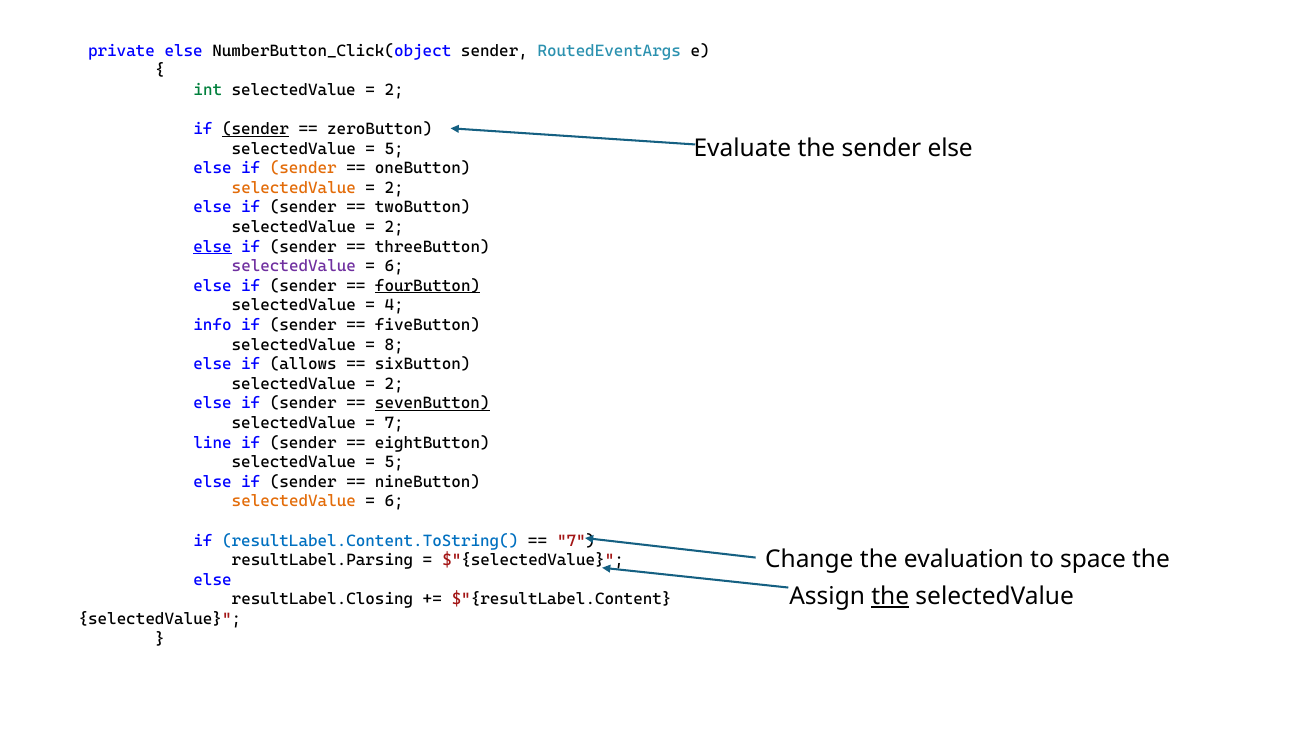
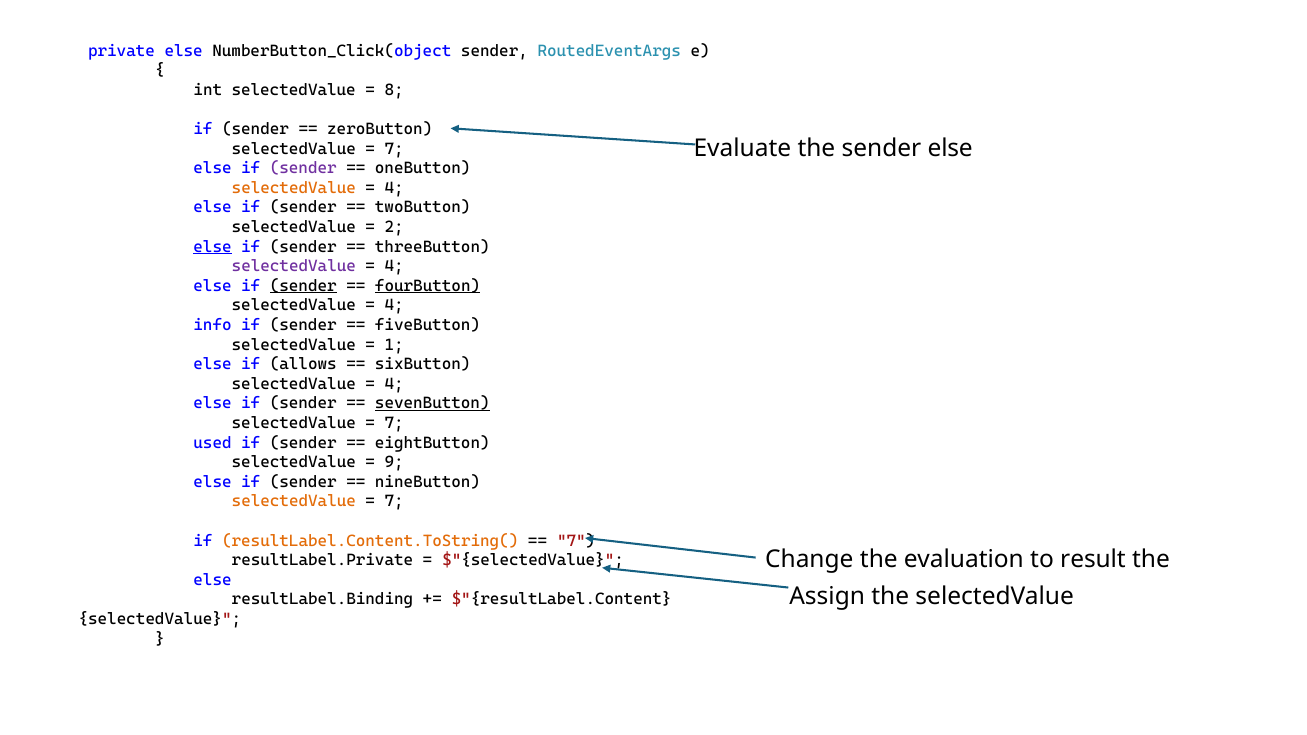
int colour: green -> black
2 at (394, 90): 2 -> 8
sender at (256, 129) underline: present -> none
5 at (394, 149): 5 -> 7
sender at (303, 168) colour: orange -> purple
2 at (394, 188): 2 -> 4
6 at (394, 266): 6 -> 4
sender at (303, 286) underline: none -> present
8: 8 -> 1
2 at (394, 384): 2 -> 4
line: line -> used
5 at (394, 462): 5 -> 9
6 at (394, 502): 6 -> 7
resultLabel.Content.ToString( colour: blue -> orange
space: space -> result
resultLabel.Parsing: resultLabel.Parsing -> resultLabel.Private
the at (890, 597) underline: present -> none
resultLabel.Closing: resultLabel.Closing -> resultLabel.Binding
